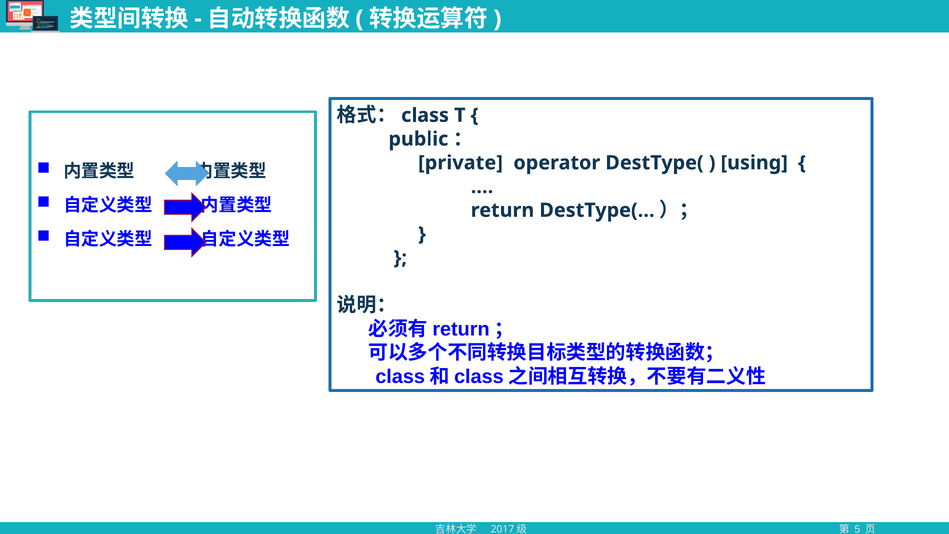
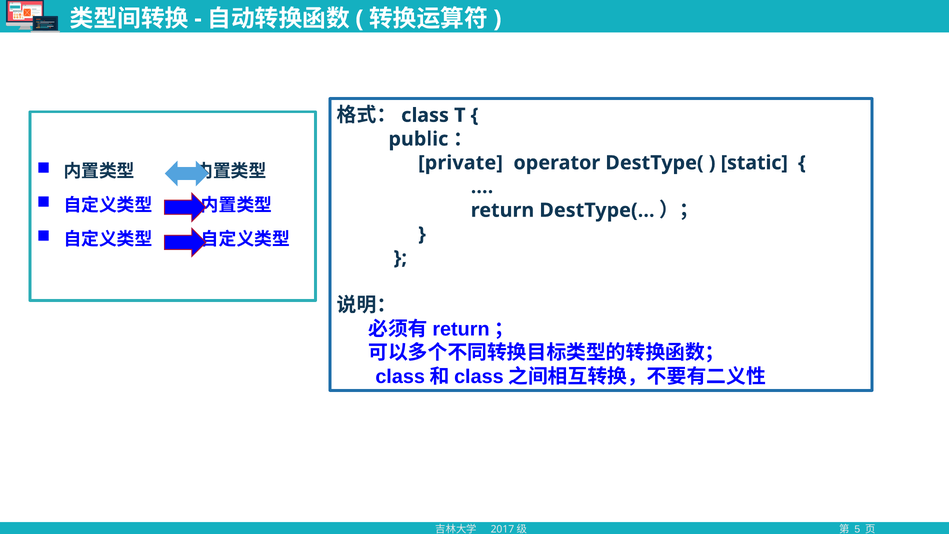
using: using -> static
